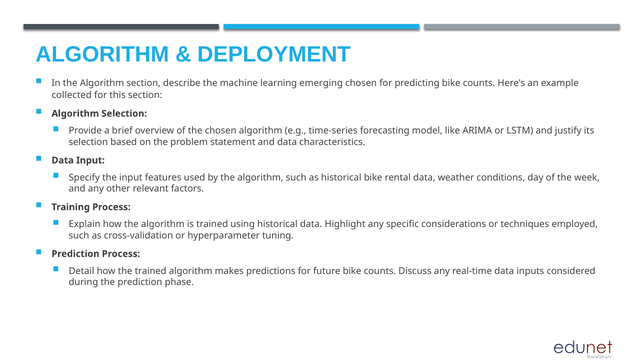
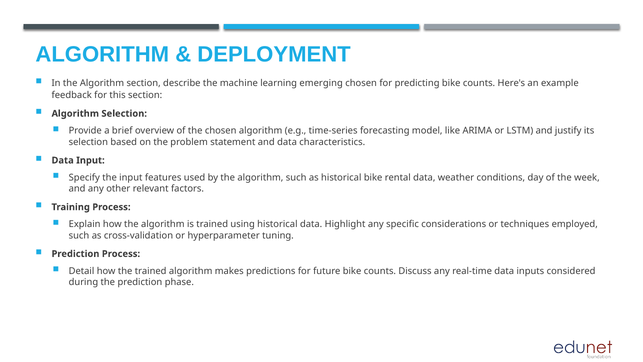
collected: collected -> feedback
